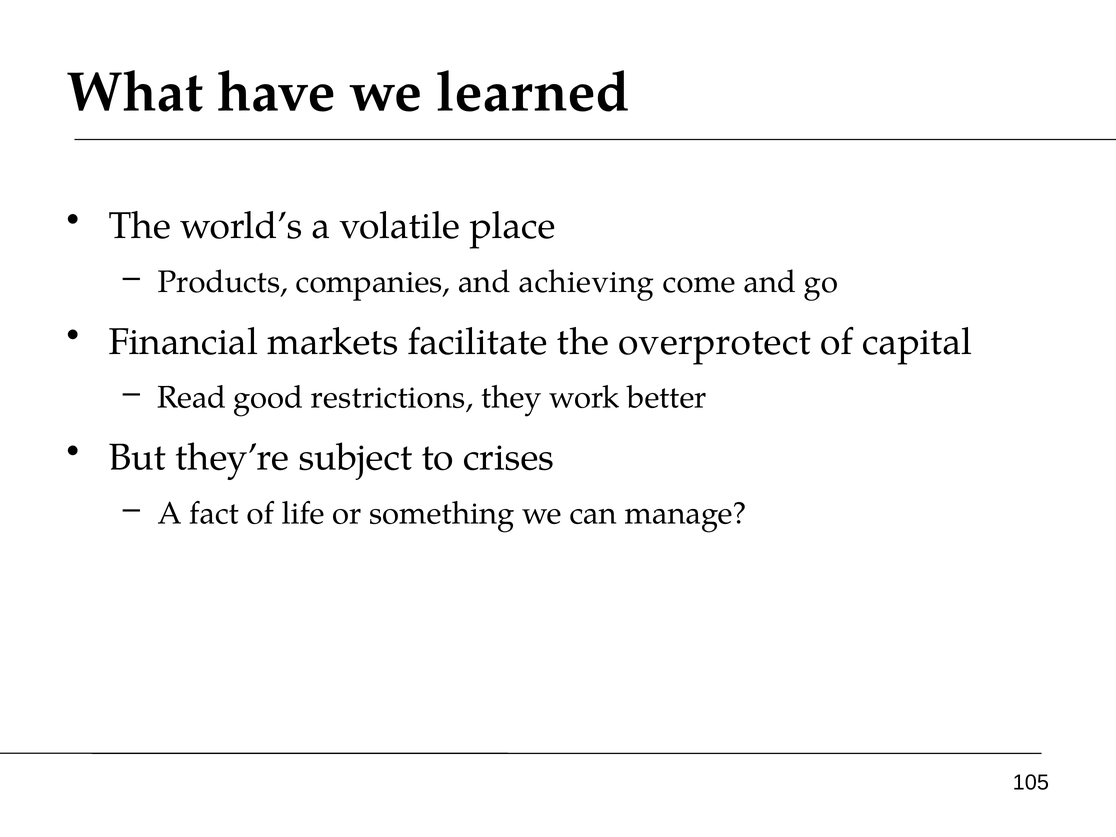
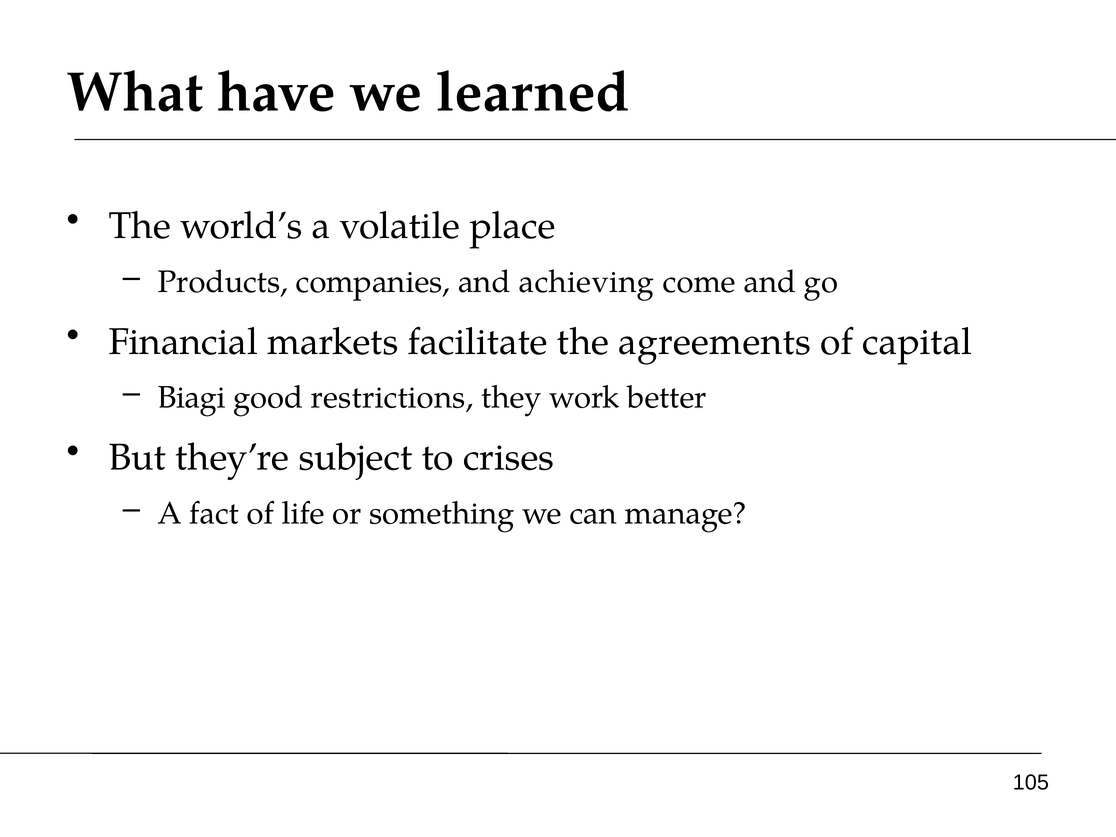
overprotect: overprotect -> agreements
Read: Read -> Biagi
